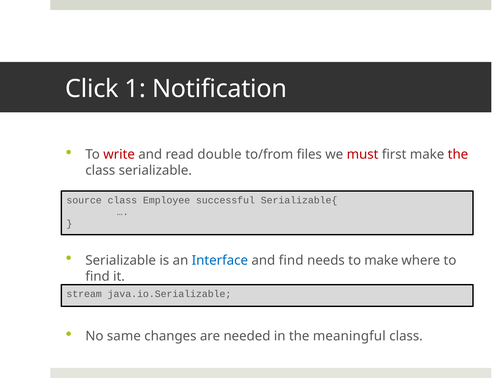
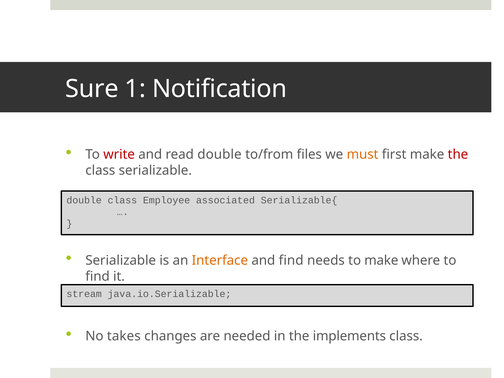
Click: Click -> Sure
must colour: red -> orange
source at (84, 200): source -> double
successful: successful -> associated
Interface colour: blue -> orange
same: same -> takes
meaningful: meaningful -> implements
